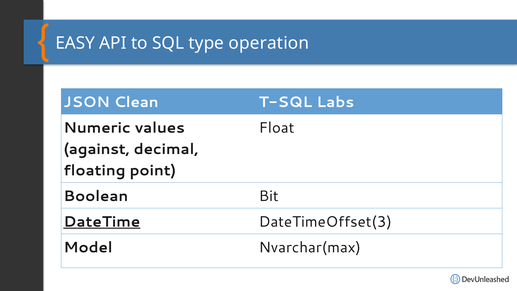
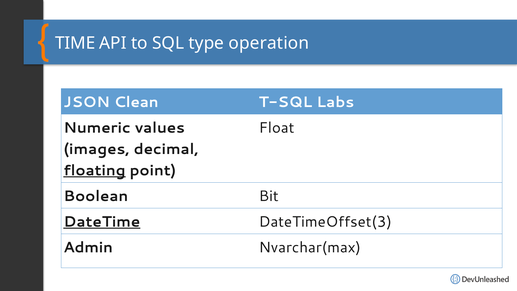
EASY: EASY -> TIME
against: against -> images
floating underline: none -> present
Model: Model -> Admin
